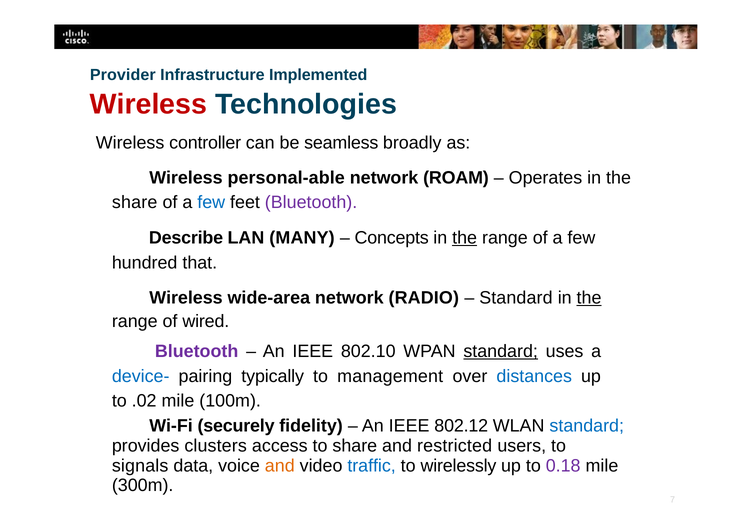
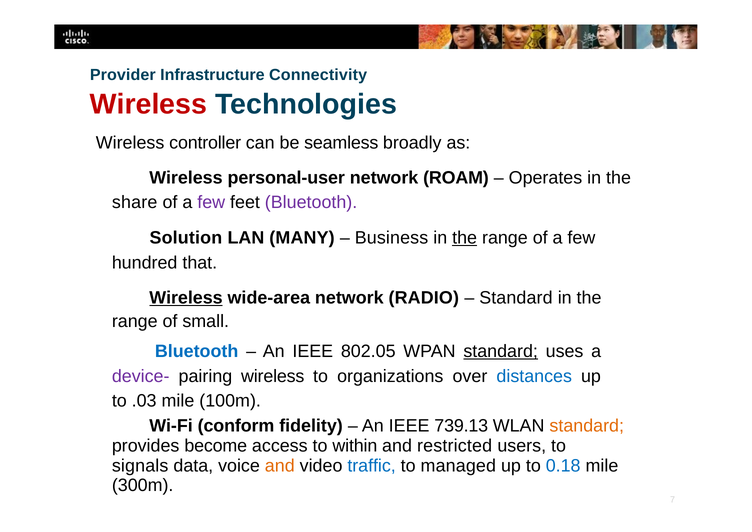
Implemented: Implemented -> Connectivity
personal-able: personal-able -> personal-user
few at (211, 202) colour: blue -> purple
Describe: Describe -> Solution
Concepts: Concepts -> Business
Wireless at (186, 297) underline: none -> present
the at (589, 297) underline: present -> none
wired: wired -> small
Bluetooth at (197, 351) colour: purple -> blue
802.10: 802.10 -> 802.05
device- colour: blue -> purple
pairing typically: typically -> wireless
management: management -> organizations
.02: .02 -> .03
securely: securely -> conform
802.12: 802.12 -> 739.13
standard at (587, 425) colour: blue -> orange
clusters: clusters -> become
to share: share -> within
wirelessly: wirelessly -> managed
0.18 colour: purple -> blue
